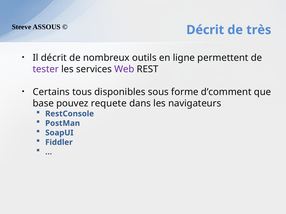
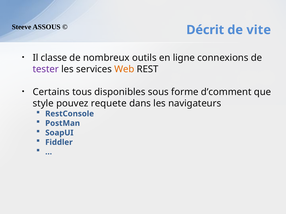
très: très -> vite
Il décrit: décrit -> classe
permettent: permettent -> connexions
Web colour: purple -> orange
base: base -> style
